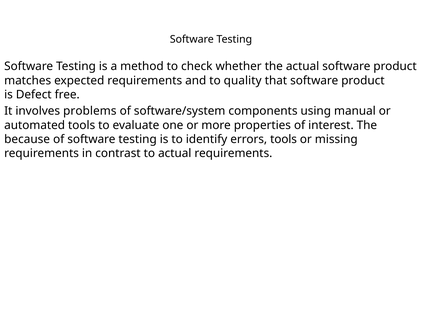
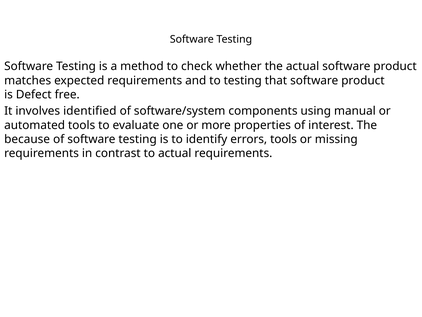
to quality: quality -> testing
problems: problems -> identified
